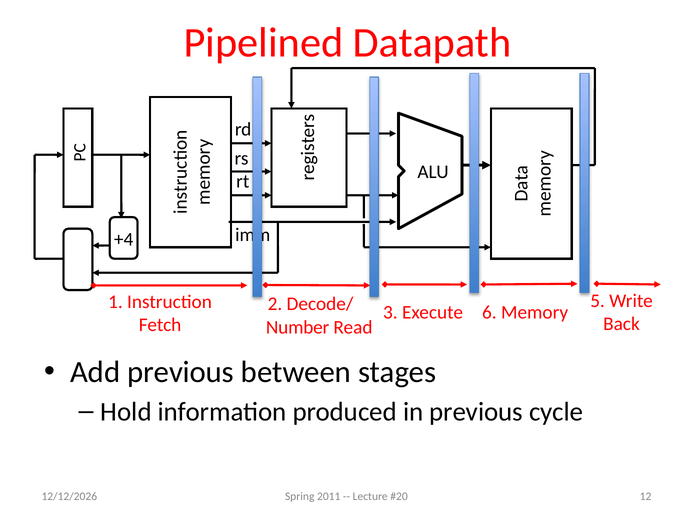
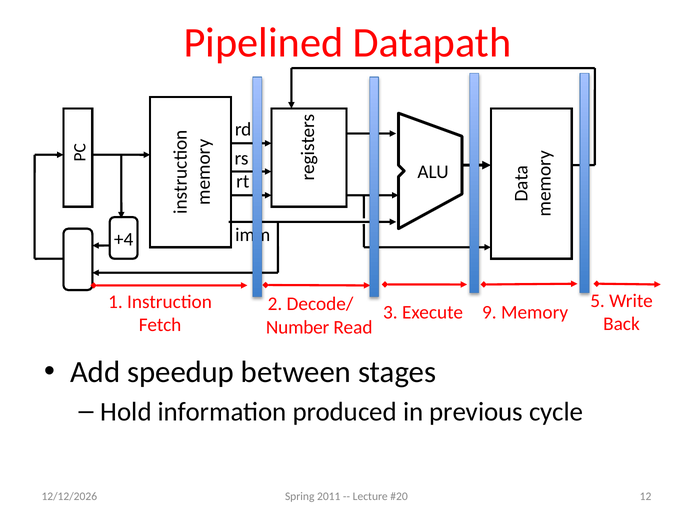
6: 6 -> 9
Add previous: previous -> speedup
